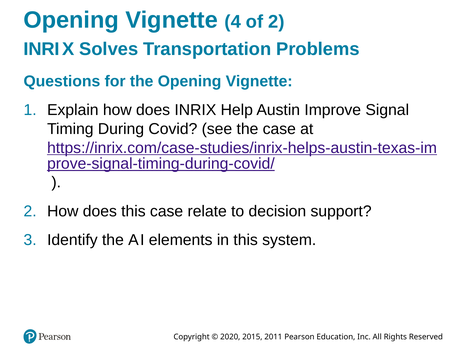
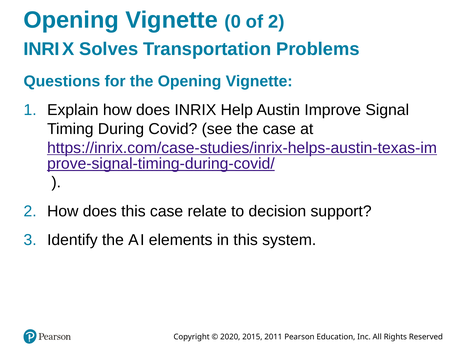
4: 4 -> 0
